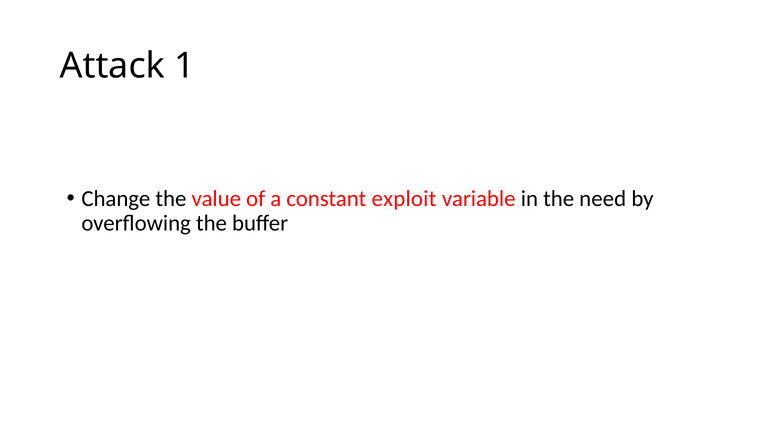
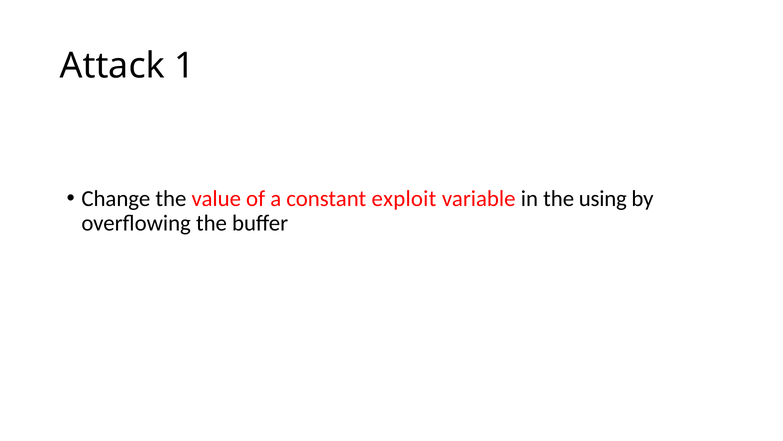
need: need -> using
